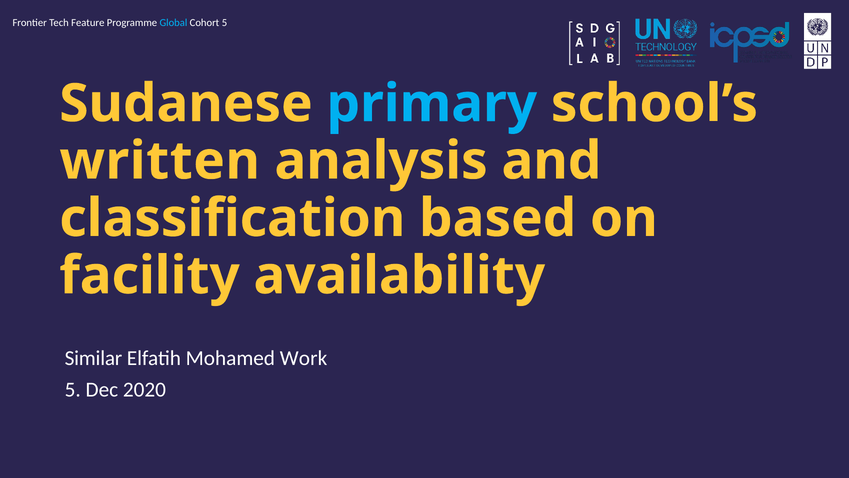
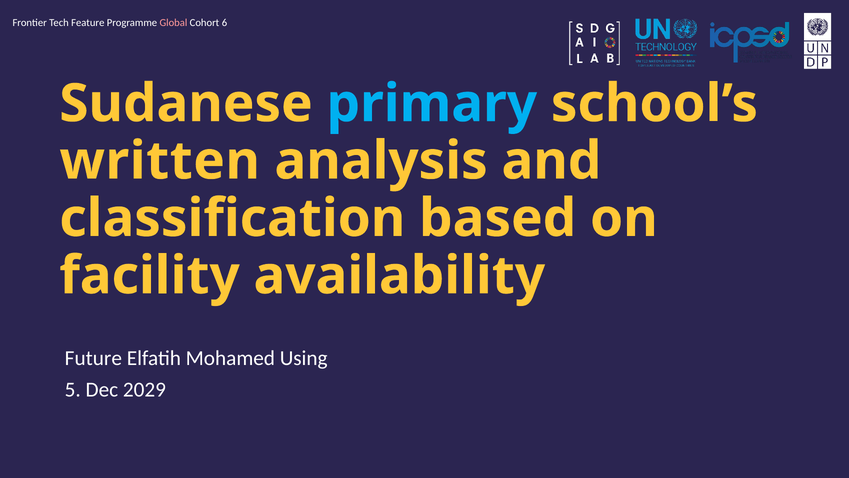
Global colour: light blue -> pink
Cohort 5: 5 -> 6
Similar: Similar -> Future
Work: Work -> Using
2020: 2020 -> 2029
